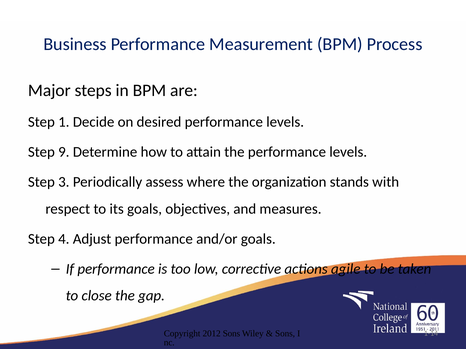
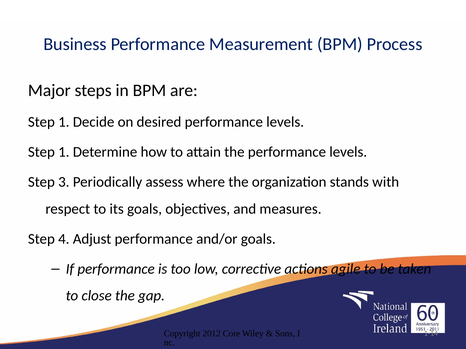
9 at (64, 152): 9 -> 1
2012 Sons: Sons -> Core
